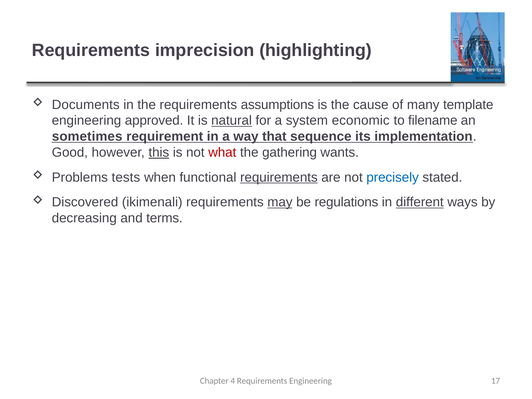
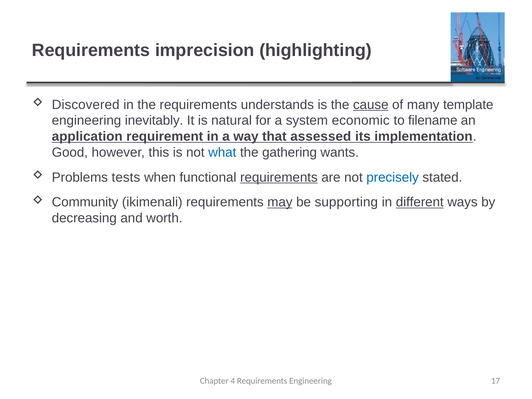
Documents: Documents -> Discovered
assumptions: assumptions -> understands
cause underline: none -> present
approved: approved -> inevitably
natural underline: present -> none
sometimes: sometimes -> application
sequence: sequence -> assessed
this underline: present -> none
what colour: red -> blue
Discovered: Discovered -> Community
regulations: regulations -> supporting
terms: terms -> worth
